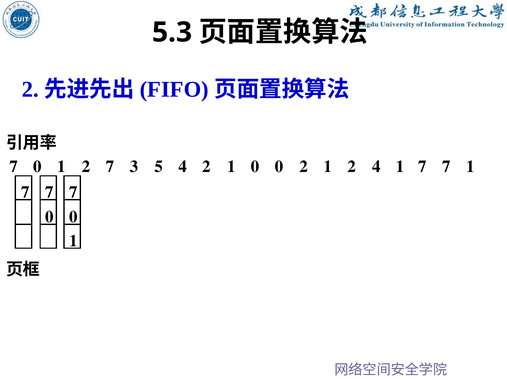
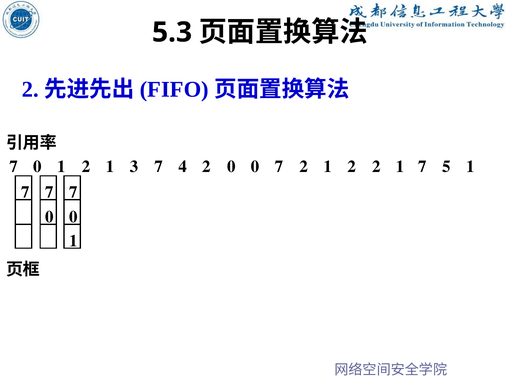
7 at (110, 167): 7 -> 1
3 5: 5 -> 7
4 2 1: 1 -> 0
0 at (279, 167): 0 -> 7
2 4: 4 -> 2
7 at (446, 167): 7 -> 5
